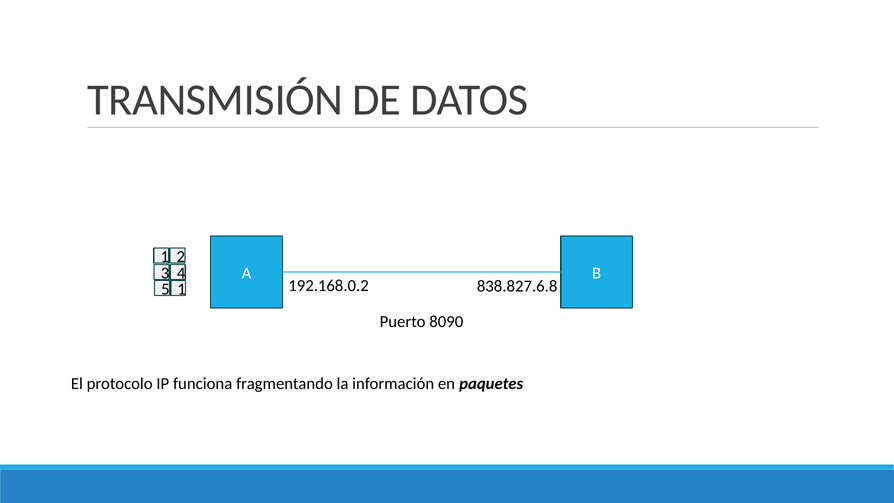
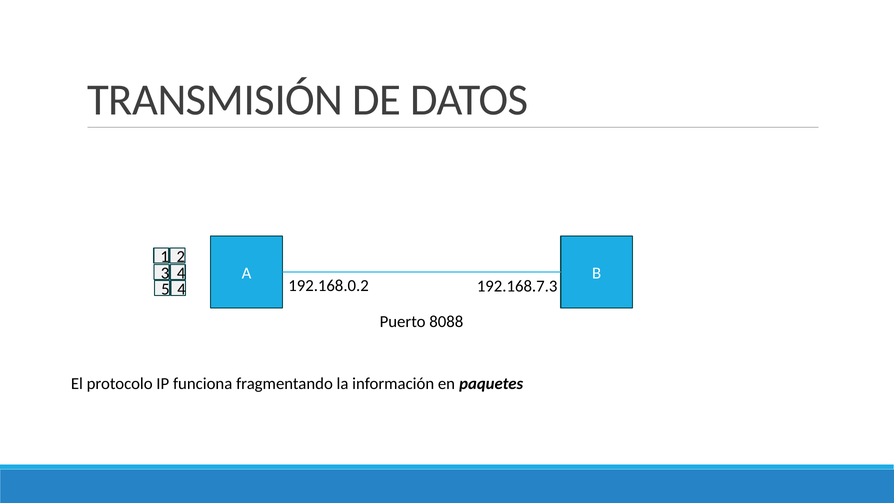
838.827.6.8: 838.827.6.8 -> 192.168.7.3
5 1: 1 -> 4
8090: 8090 -> 8088
